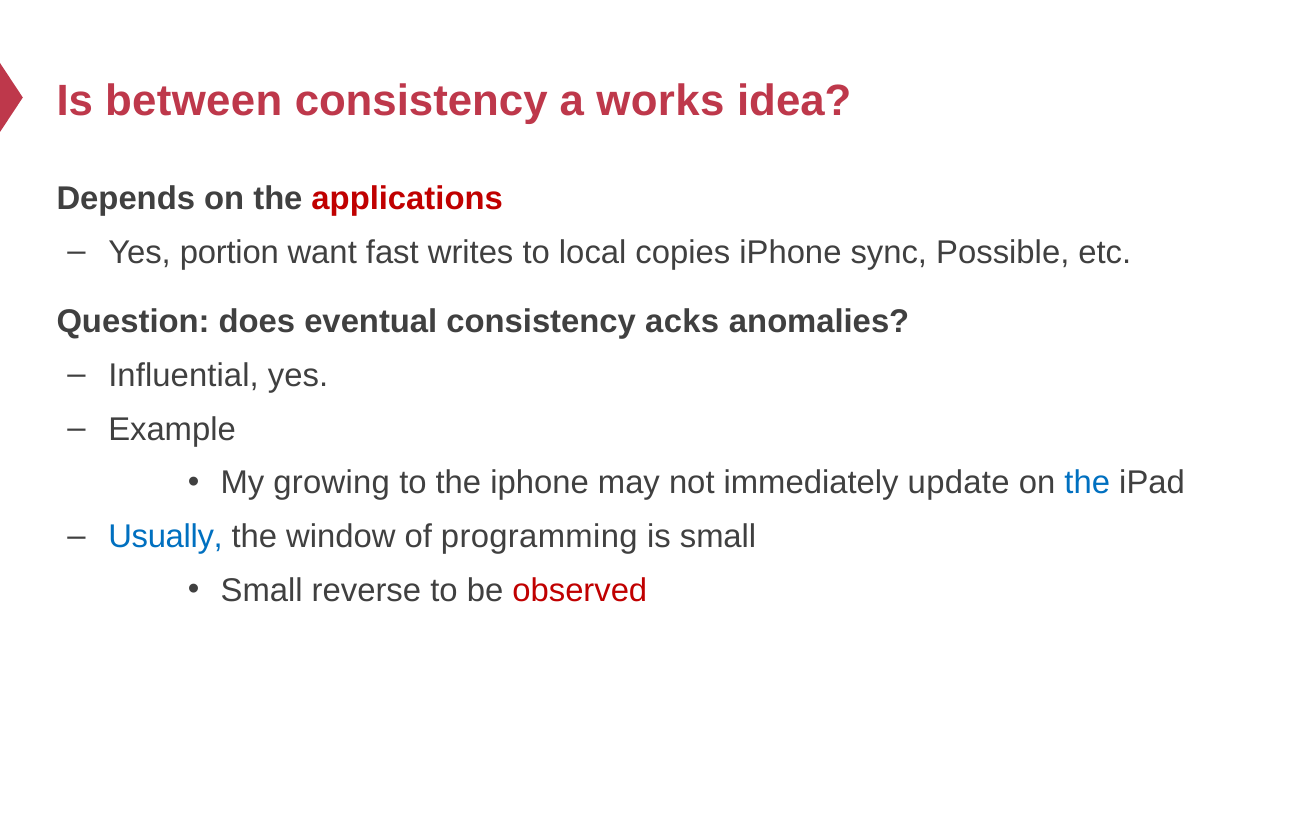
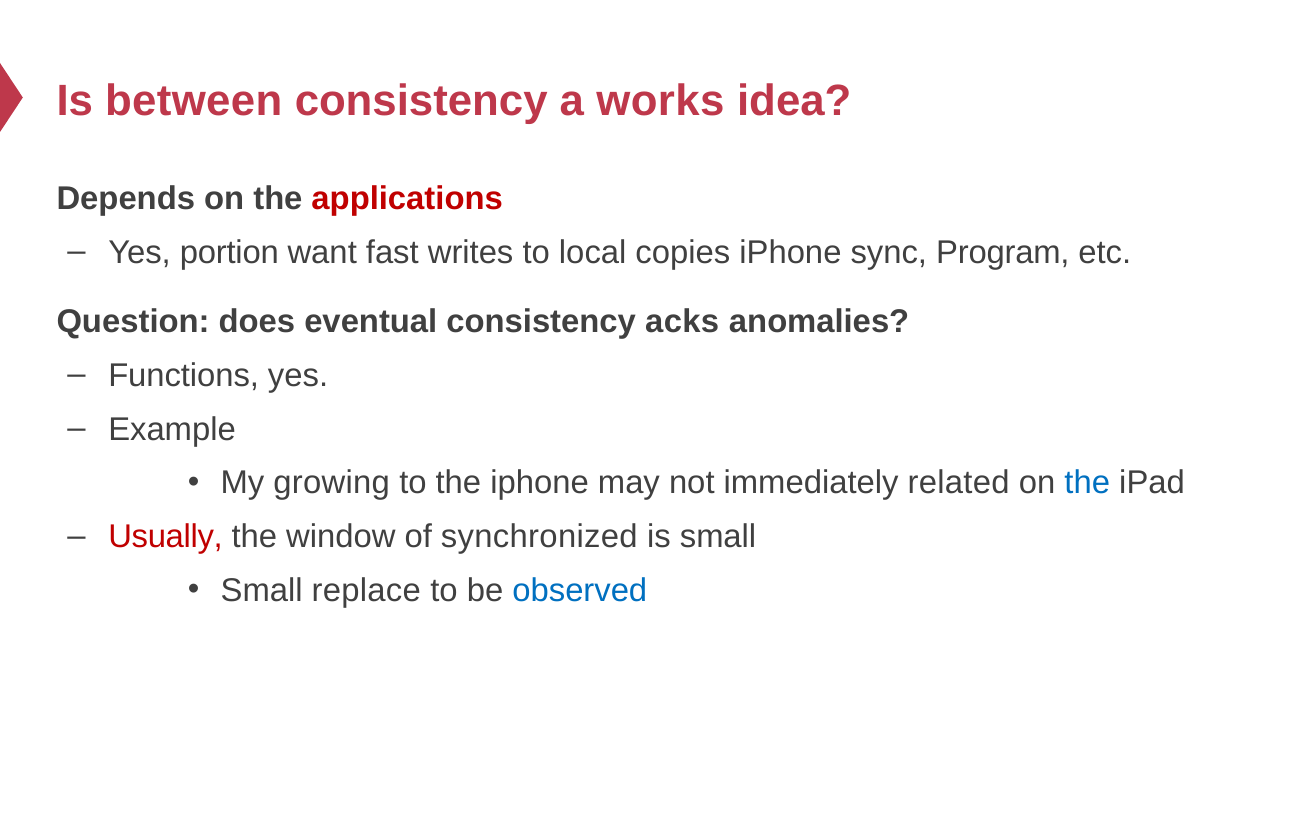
Possible: Possible -> Program
Influential: Influential -> Functions
update: update -> related
Usually colour: blue -> red
programming: programming -> synchronized
reverse: reverse -> replace
observed colour: red -> blue
